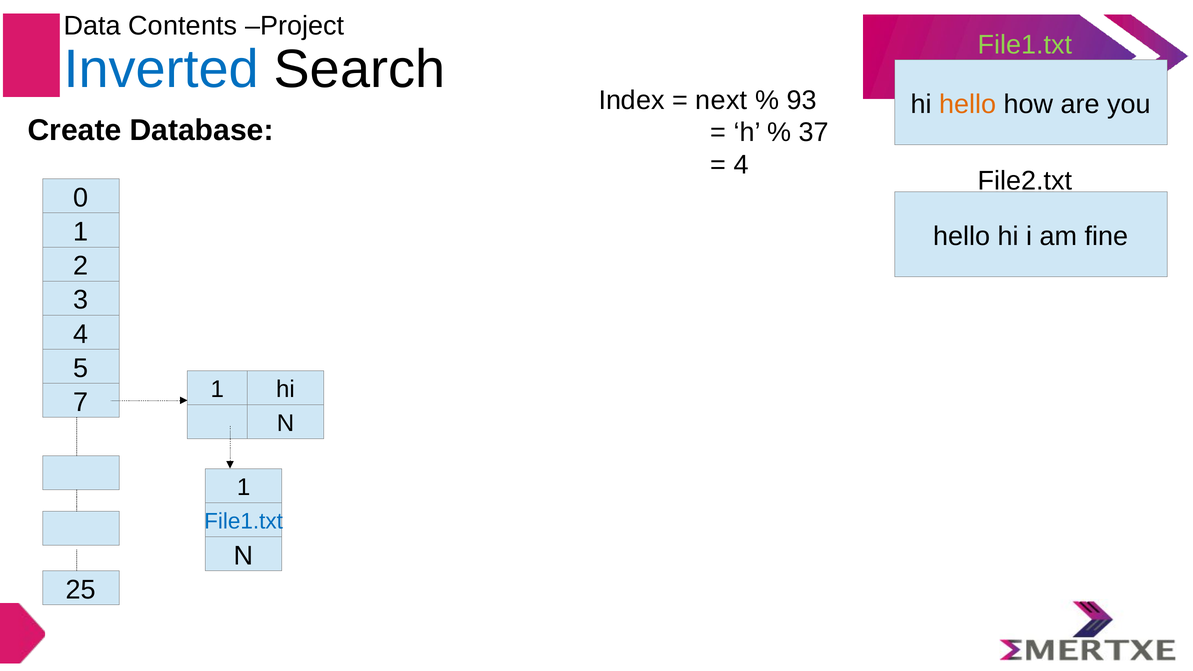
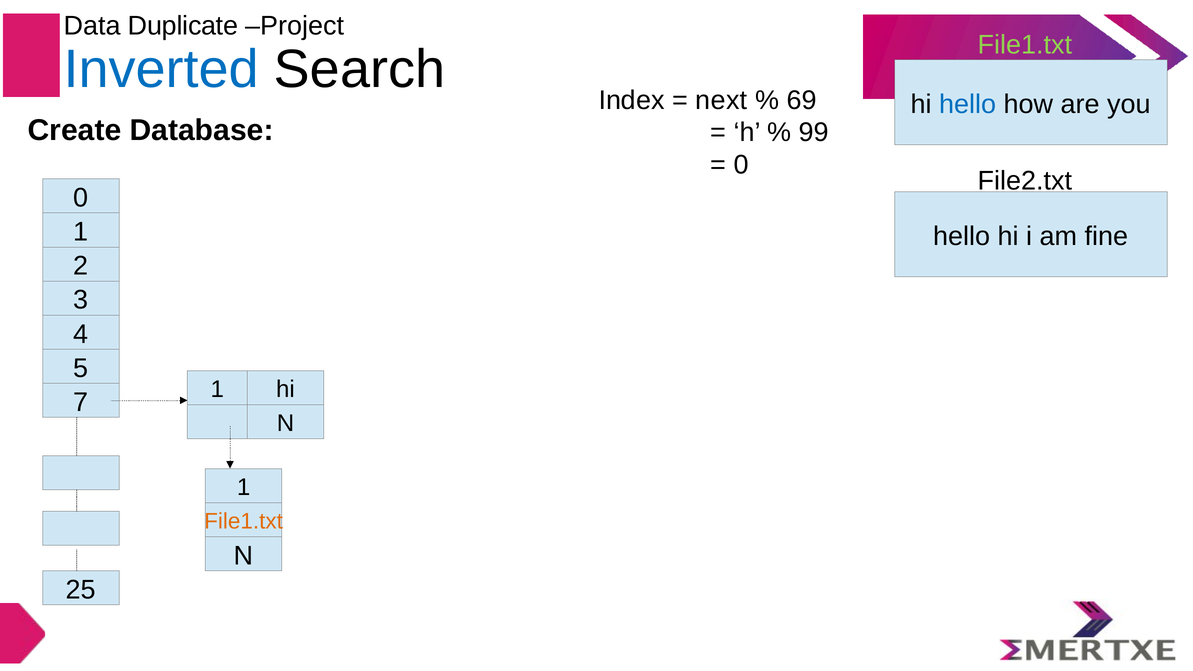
Contents: Contents -> Duplicate
93: 93 -> 69
hello at (968, 104) colour: orange -> blue
37: 37 -> 99
4 at (741, 165): 4 -> 0
File1.txt at (244, 521) colour: blue -> orange
